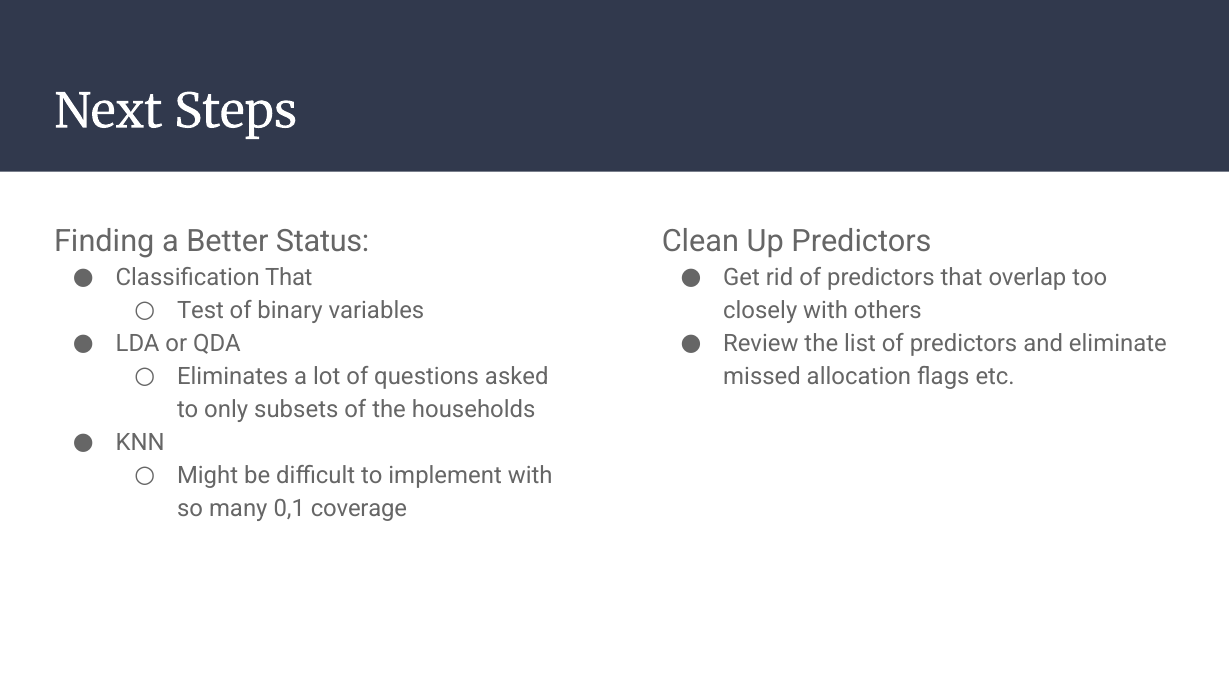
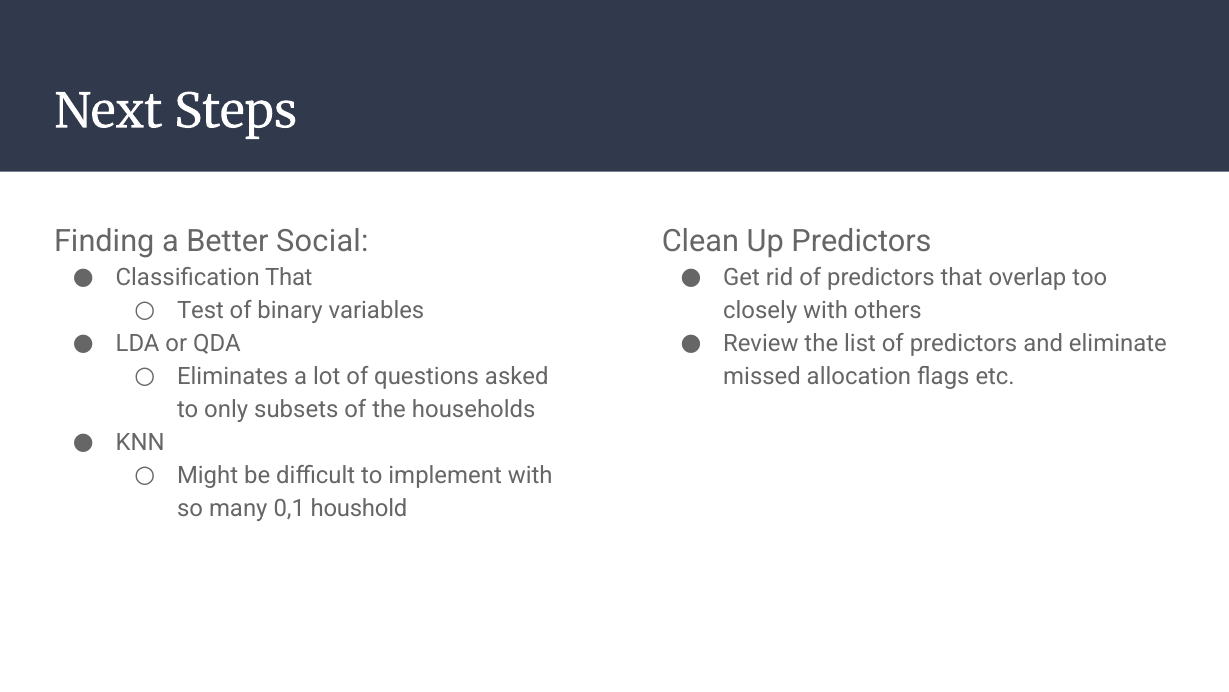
Status: Status -> Social
coverage: coverage -> houshold
